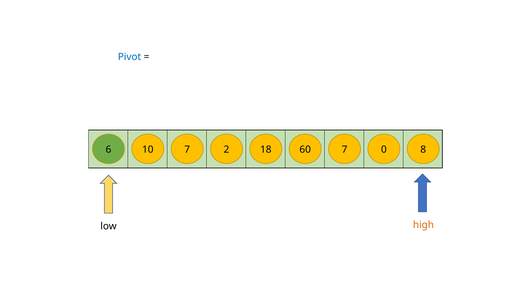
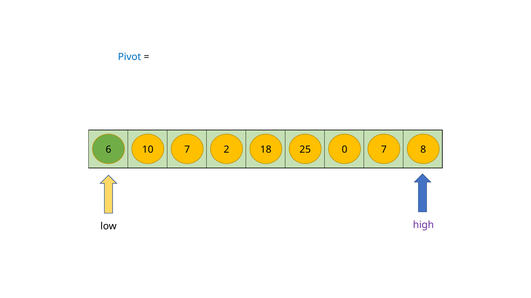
60: 60 -> 25
6 7: 7 -> 0
2 0: 0 -> 7
high colour: orange -> purple
